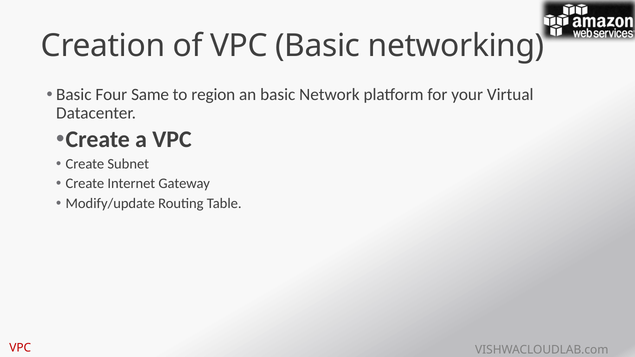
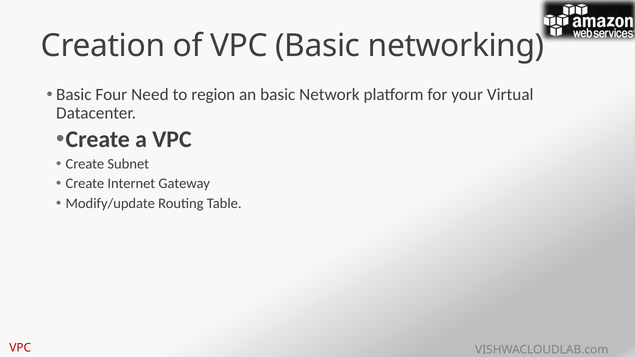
Same: Same -> Need
